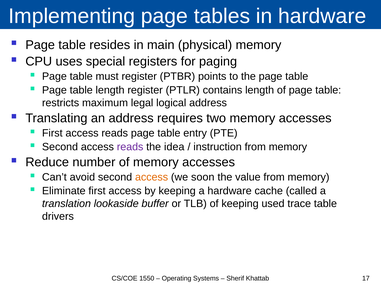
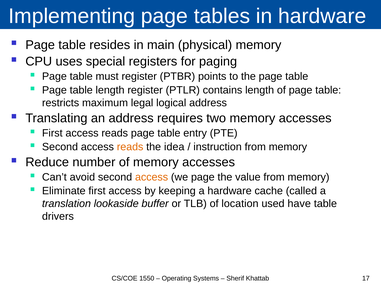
reads at (130, 147) colour: purple -> orange
we soon: soon -> page
of keeping: keeping -> location
trace: trace -> have
